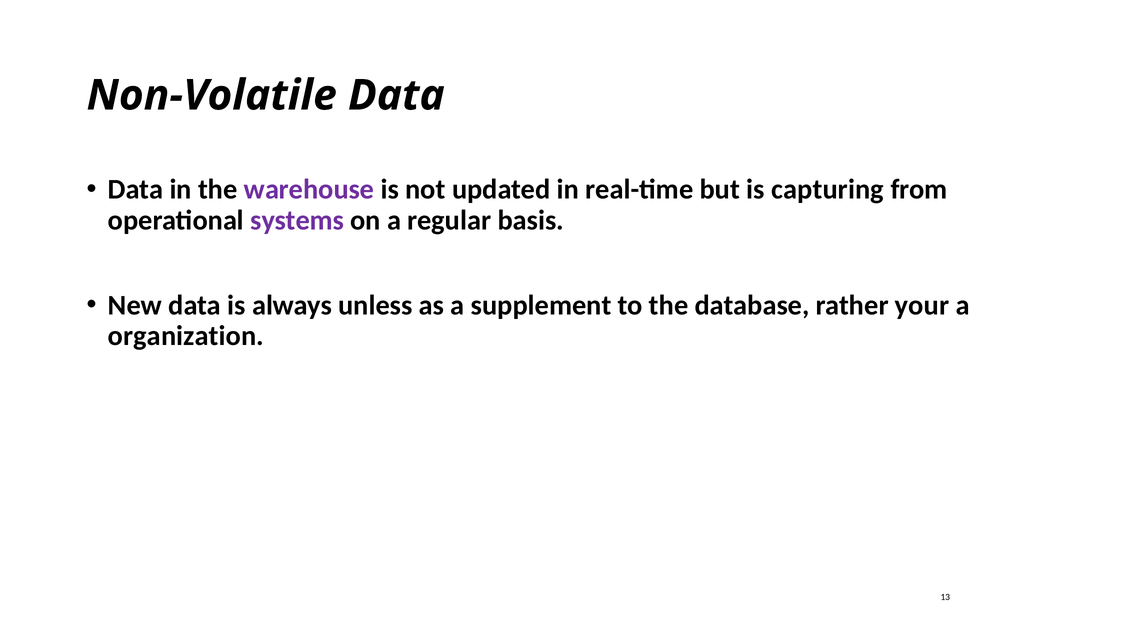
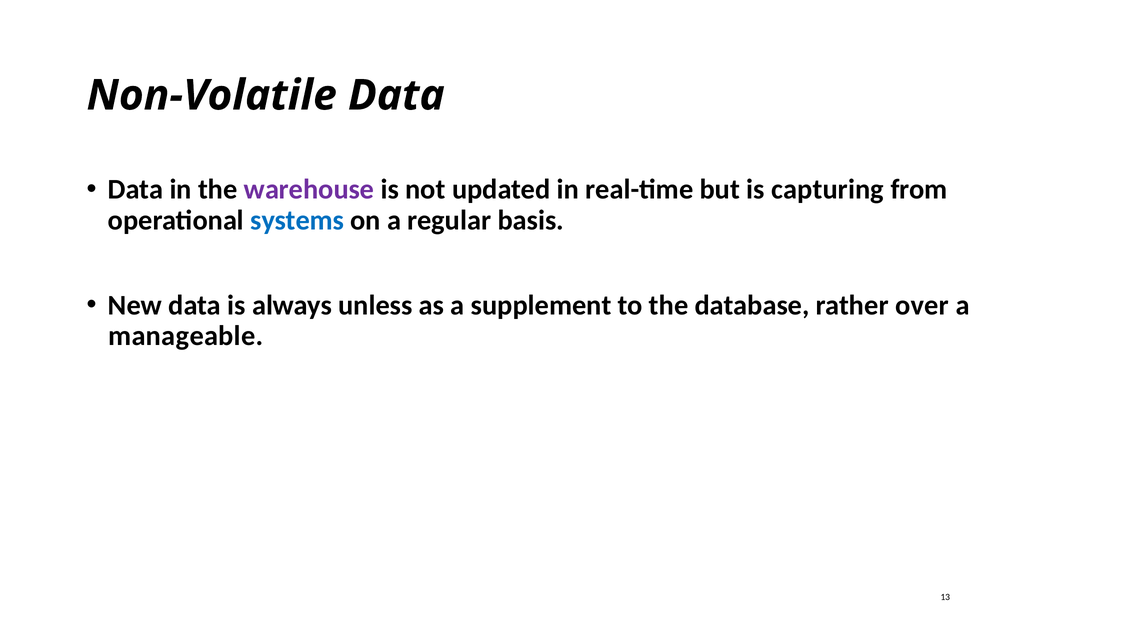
systems colour: purple -> blue
your: your -> over
organization: organization -> manageable
